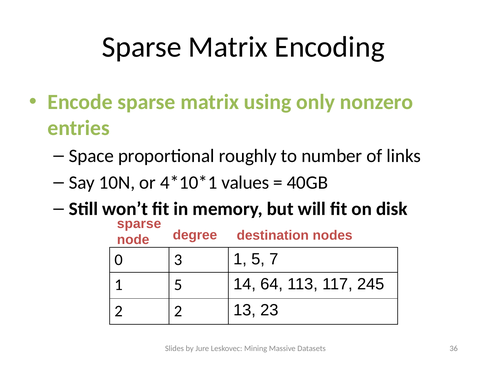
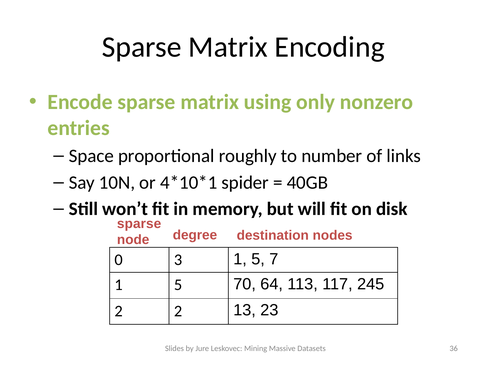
values: values -> spider
14: 14 -> 70
